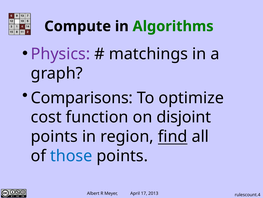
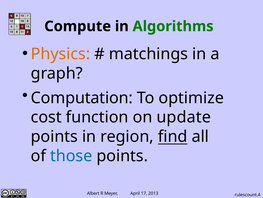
Physics colour: purple -> orange
Comparisons: Comparisons -> Computation
disjoint: disjoint -> update
